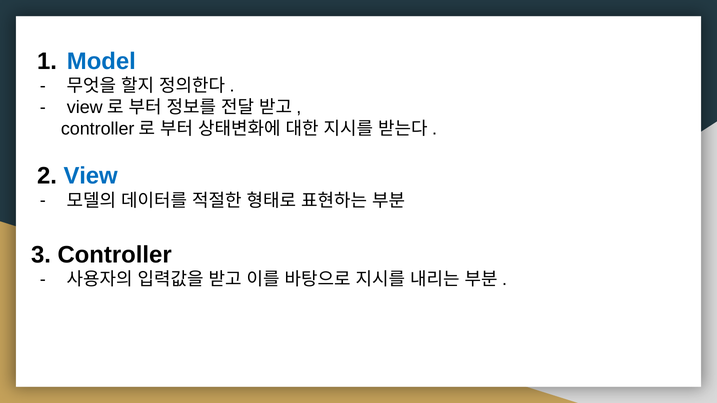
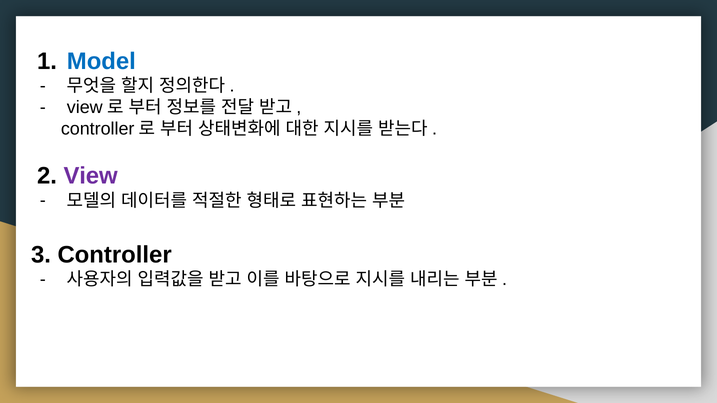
View colour: blue -> purple
